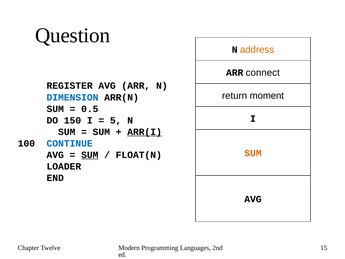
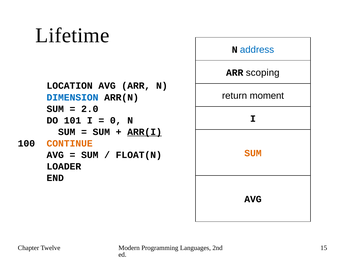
Question: Question -> Lifetime
address colour: orange -> blue
connect: connect -> scoping
REGISTER: REGISTER -> LOCATION
0.5: 0.5 -> 2.0
150: 150 -> 101
5: 5 -> 0
CONTINUE colour: blue -> orange
SUM at (90, 155) underline: present -> none
